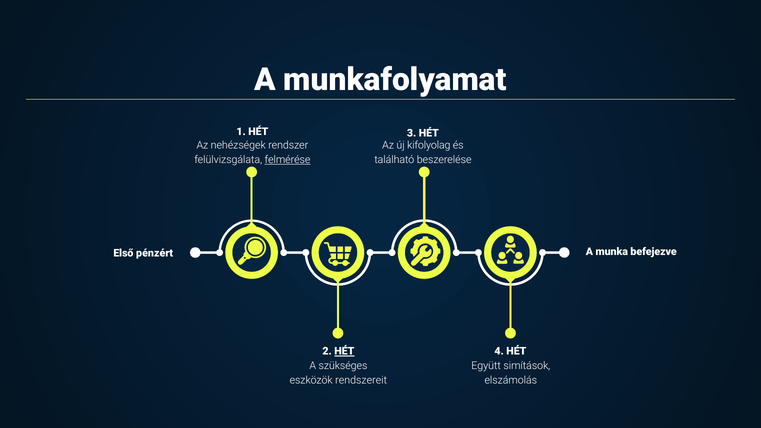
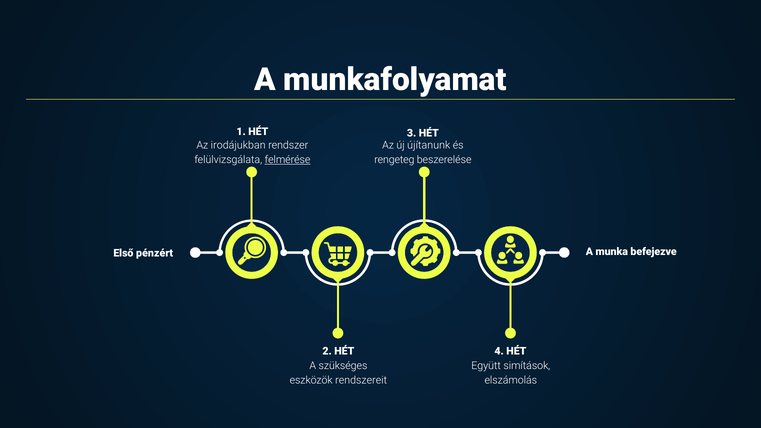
nehézségek: nehézségek -> irodájukban
kifolyolag: kifolyolag -> újítanunk
található: található -> rengeteg
HÉT at (344, 351) underline: present -> none
